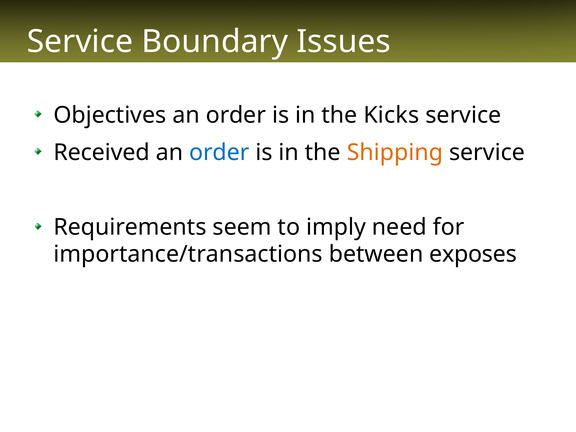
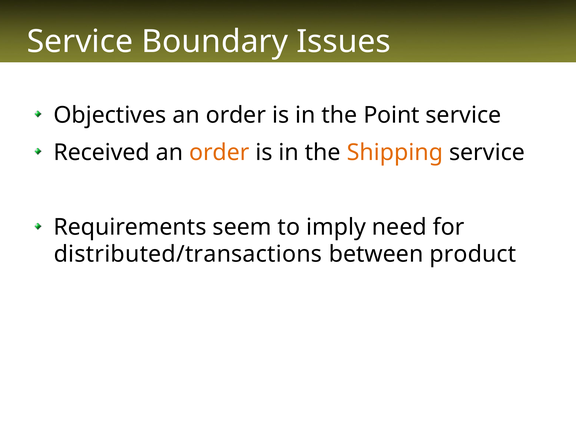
Kicks: Kicks -> Point
order at (219, 152) colour: blue -> orange
importance/transactions: importance/transactions -> distributed/transactions
exposes: exposes -> product
